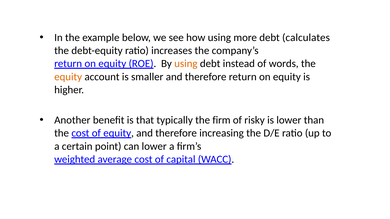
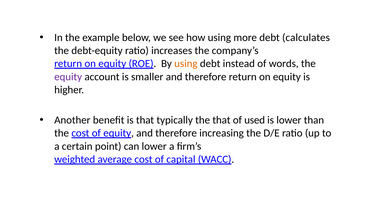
equity at (68, 77) colour: orange -> purple
the firm: firm -> that
risky: risky -> used
